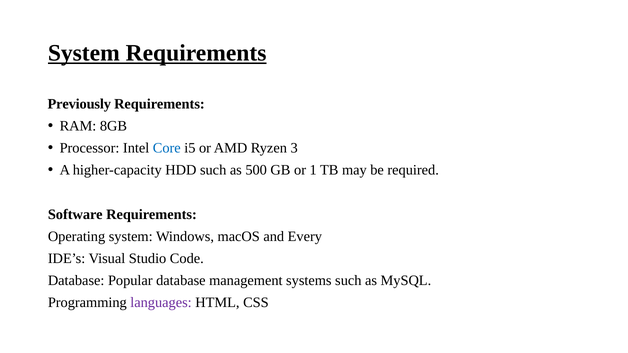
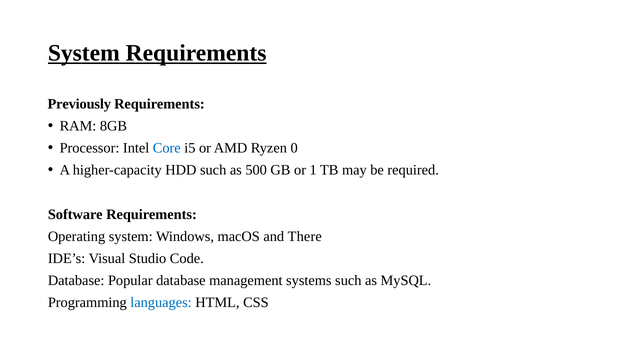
3: 3 -> 0
Every: Every -> There
languages colour: purple -> blue
